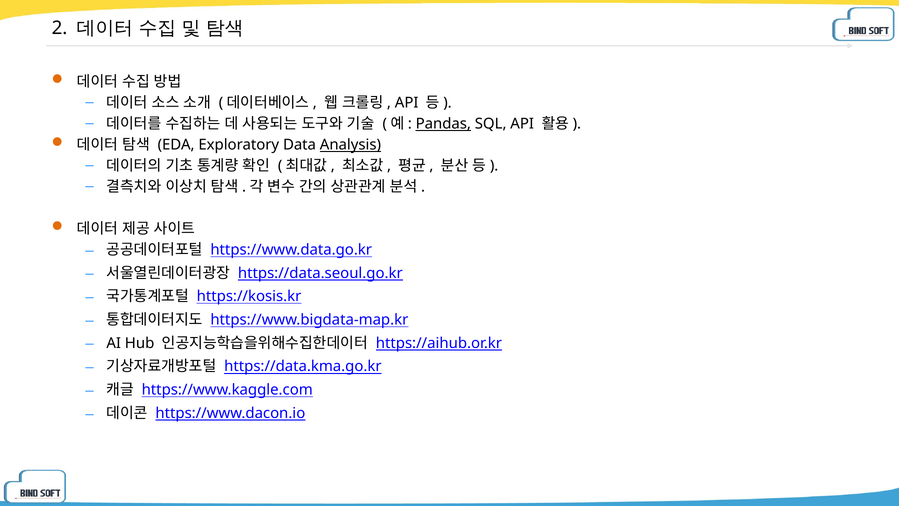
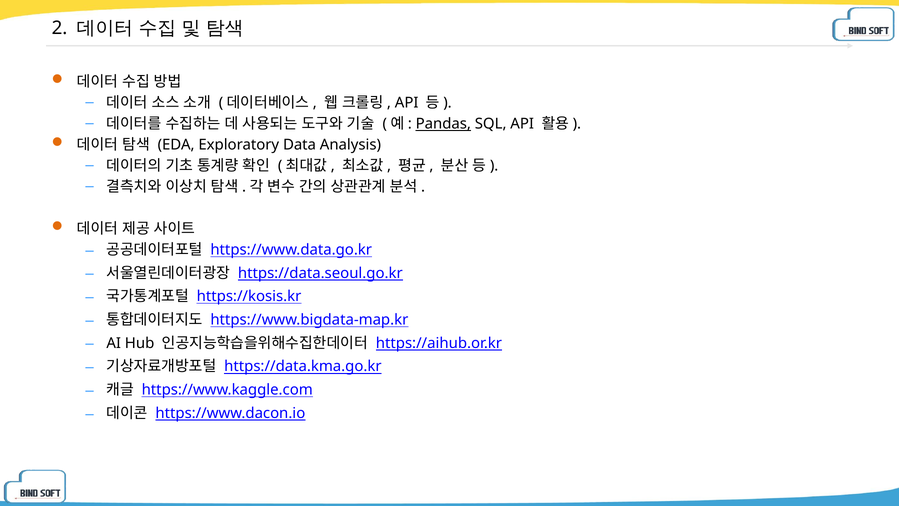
Analysis underline: present -> none
